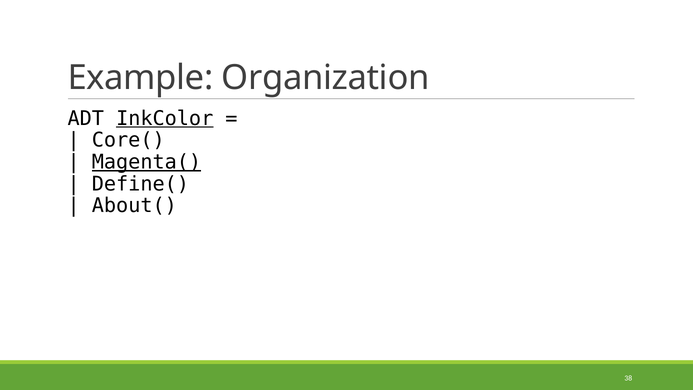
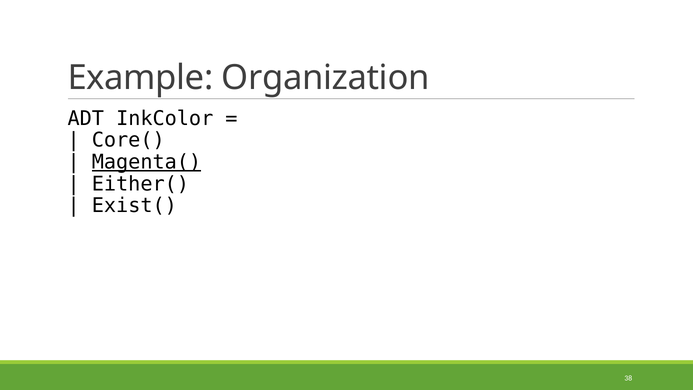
InkColor underline: present -> none
Define(: Define( -> Either(
About(: About( -> Exist(
